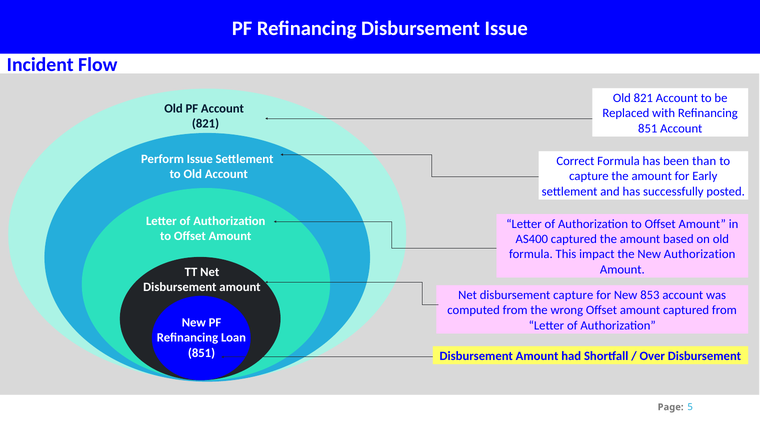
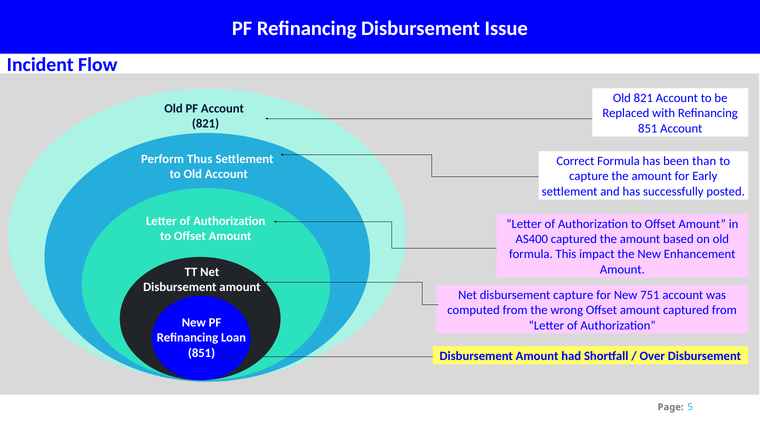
Perform Issue: Issue -> Thus
New Authorization: Authorization -> Enhancement
853: 853 -> 751
